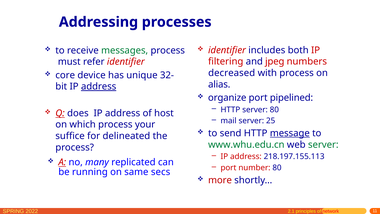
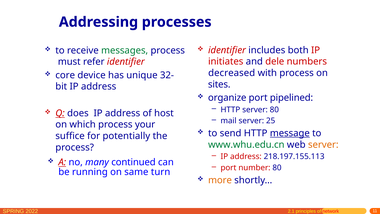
filtering: filtering -> initiates
jpeg: jpeg -> dele
alias: alias -> sites
address at (99, 86) underline: present -> none
delineated: delineated -> potentially
server at (323, 144) colour: green -> orange
replicated: replicated -> continued
secs: secs -> turn
more colour: red -> orange
